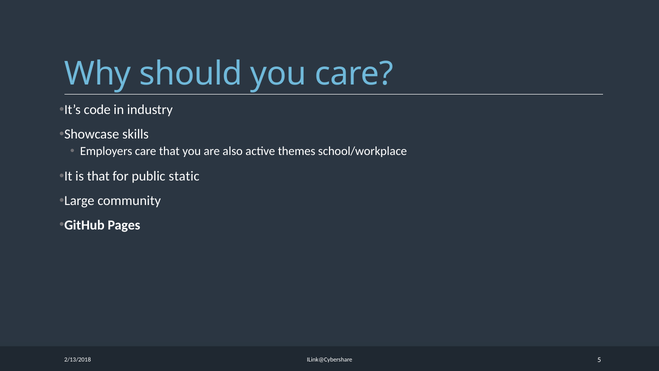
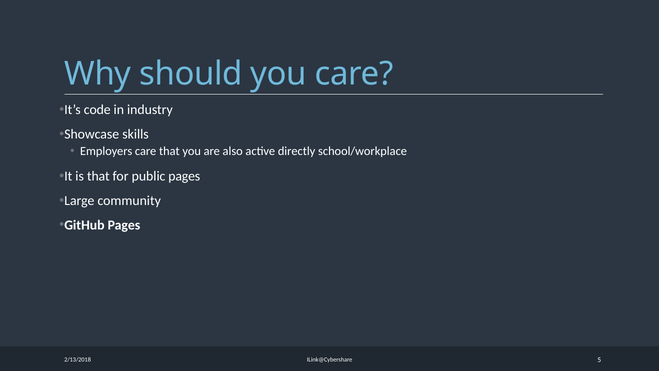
themes: themes -> directly
public static: static -> pages
